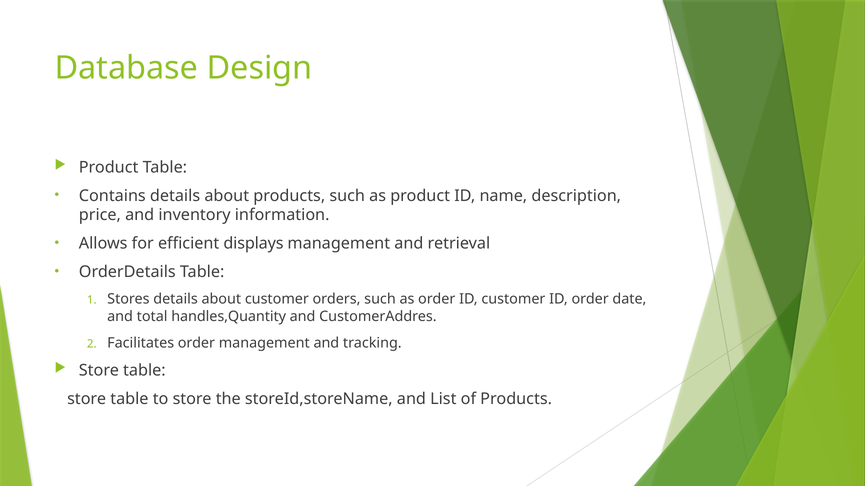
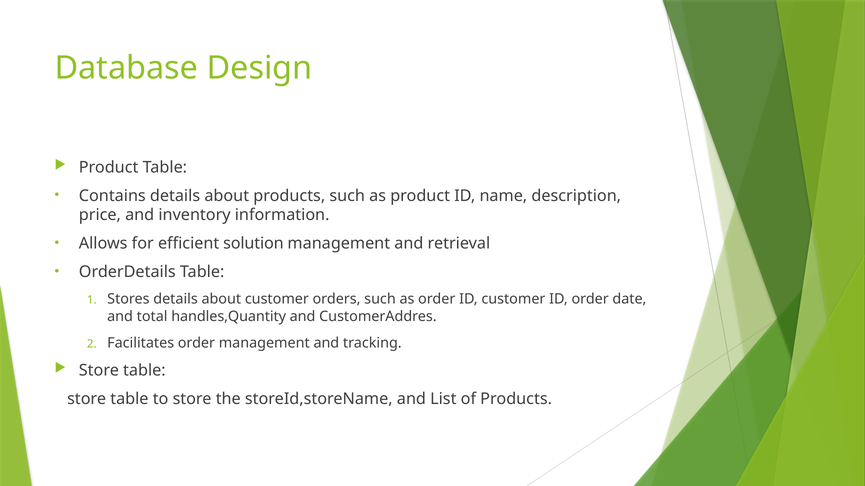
displays: displays -> solution
